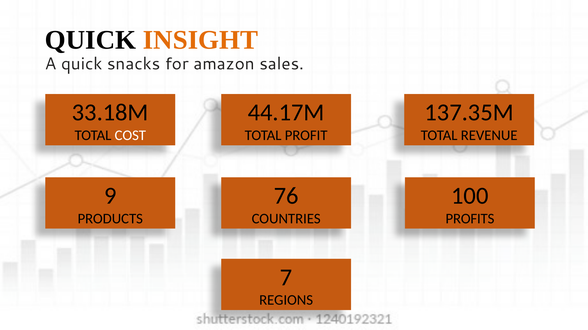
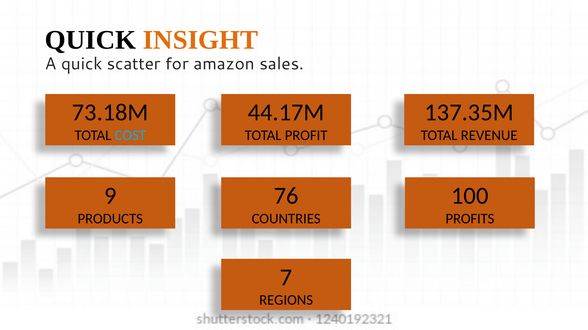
snacks: snacks -> scatter
33.18M: 33.18M -> 73.18M
COST colour: white -> light blue
